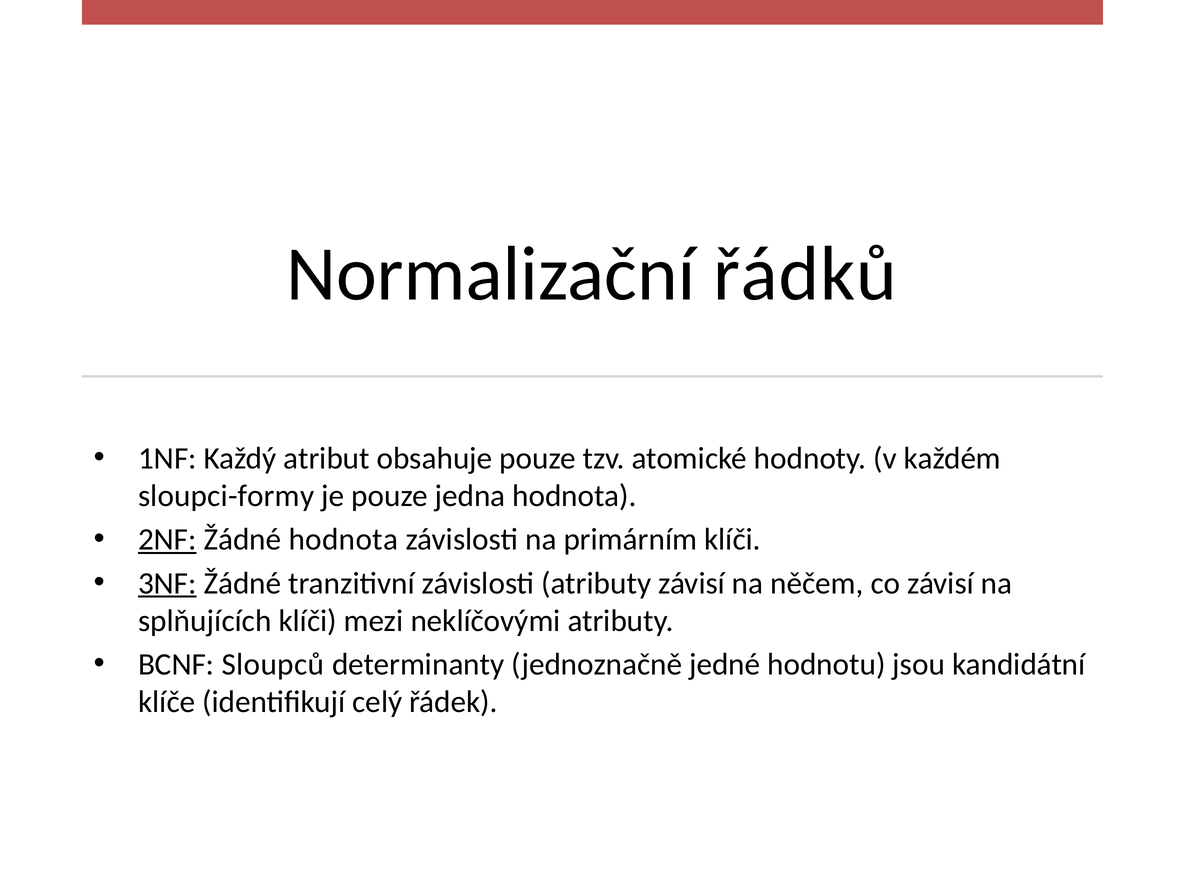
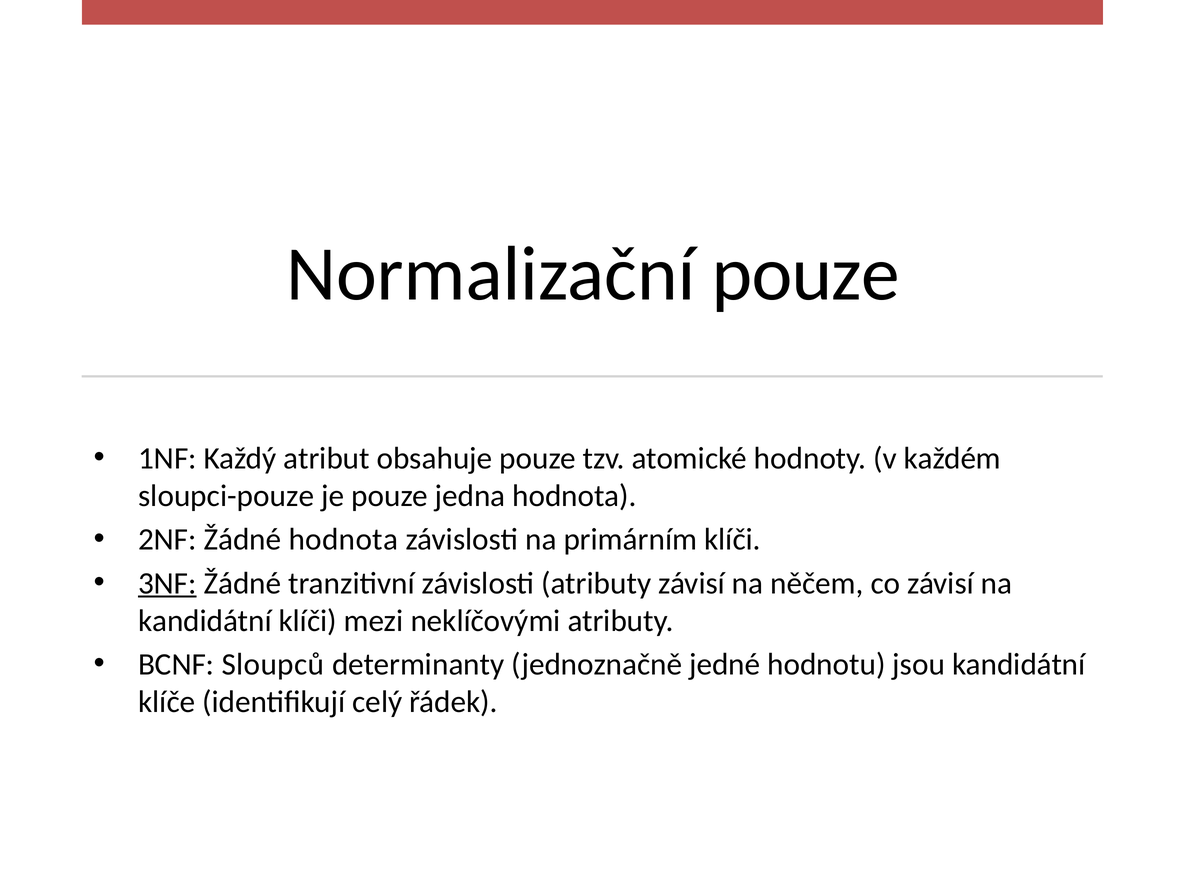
Normalizační řádků: řádků -> pouze
sloupci-formy: sloupci-formy -> sloupci-pouze
2NF underline: present -> none
splňujících at (205, 621): splňujících -> kandidátní
